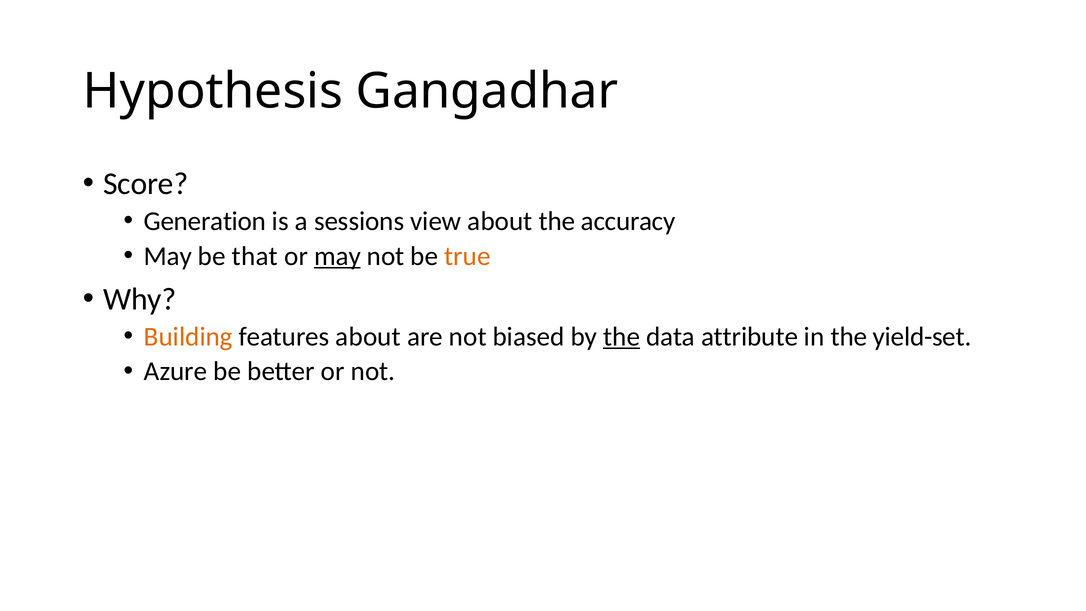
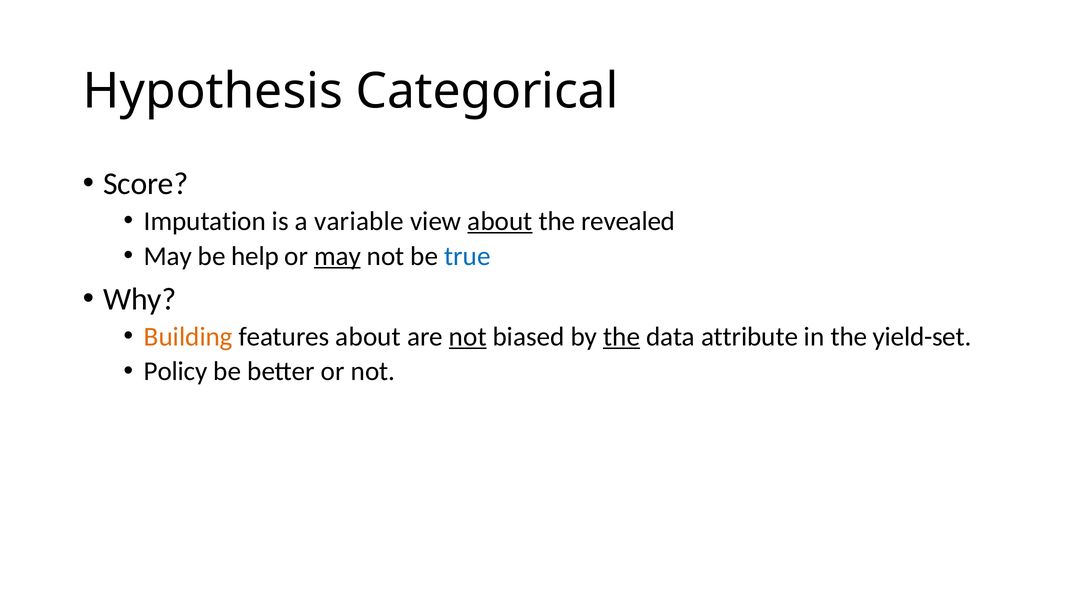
Gangadhar: Gangadhar -> Categorical
Generation: Generation -> Imputation
sessions: sessions -> variable
about at (500, 221) underline: none -> present
accuracy: accuracy -> revealed
that: that -> help
true colour: orange -> blue
not at (468, 336) underline: none -> present
Azure: Azure -> Policy
